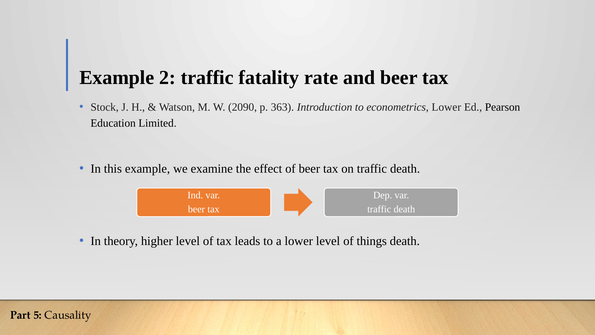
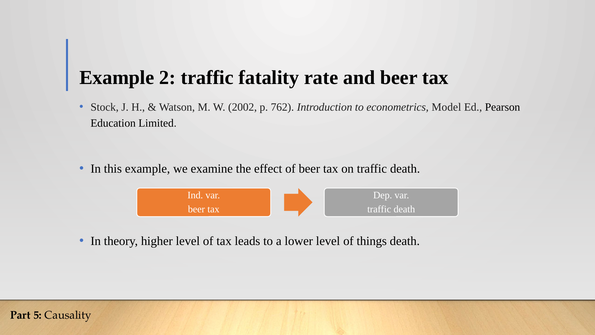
2090: 2090 -> 2002
363: 363 -> 762
econometrics Lower: Lower -> Model
